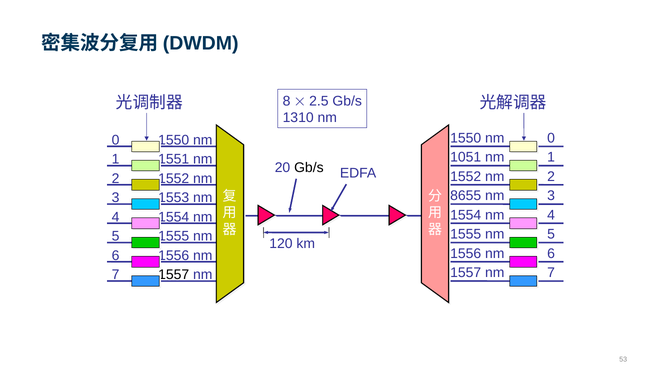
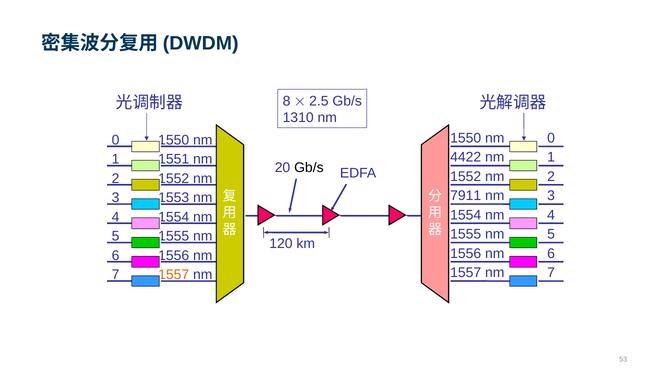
1051: 1051 -> 4422
8655: 8655 -> 7911
1557 at (174, 275) colour: black -> orange
